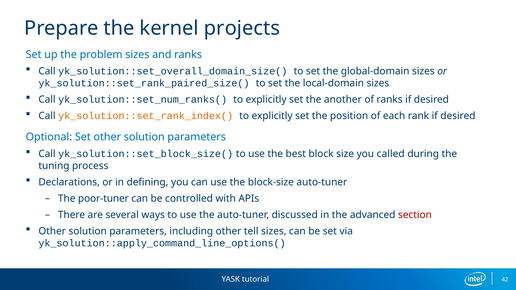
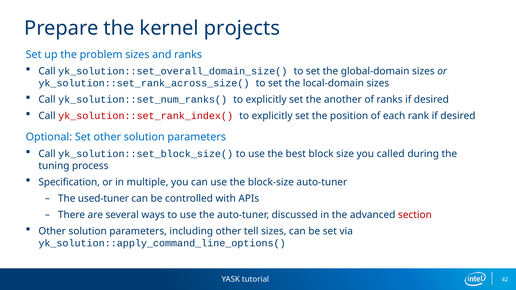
yk_solution::set_rank_paired_size(: yk_solution::set_rank_paired_size( -> yk_solution::set_rank_across_size(
yk_solution::set_rank_index( colour: orange -> red
Declarations: Declarations -> Specification
defining: defining -> multiple
poor-tuner: poor-tuner -> used-tuner
